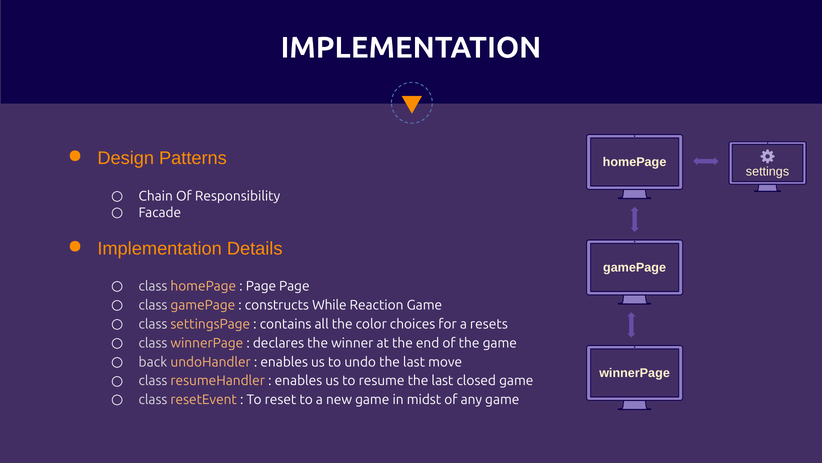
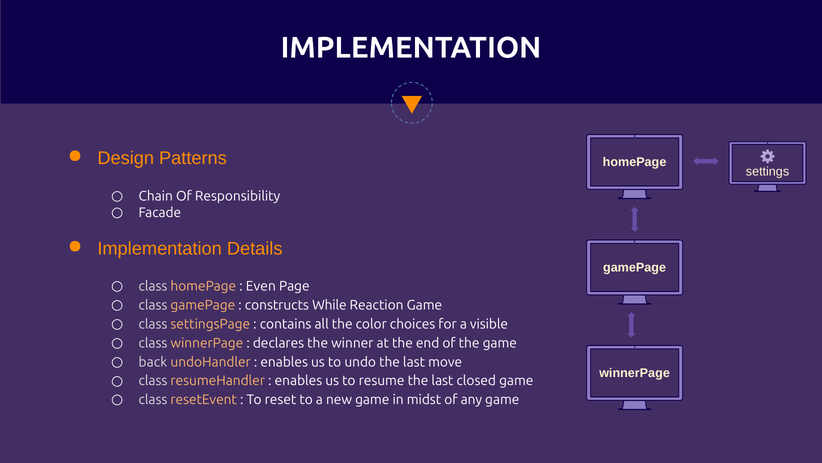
Page at (261, 286): Page -> Even
resets: resets -> visible
